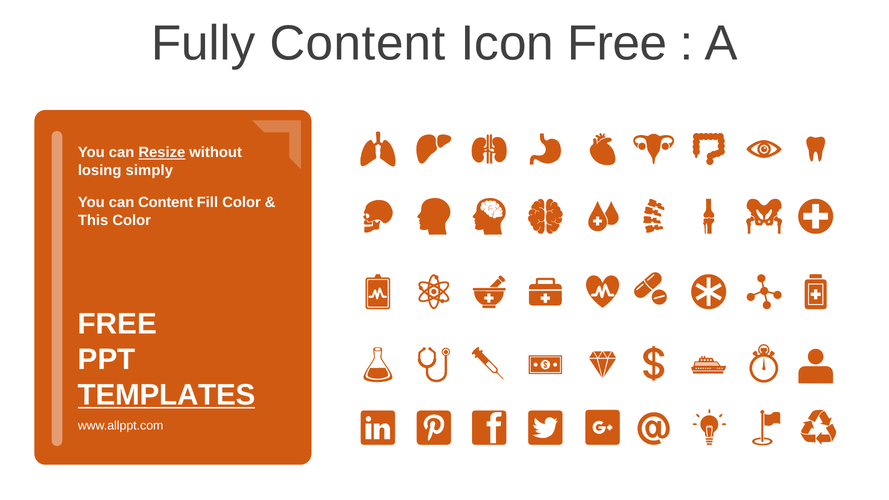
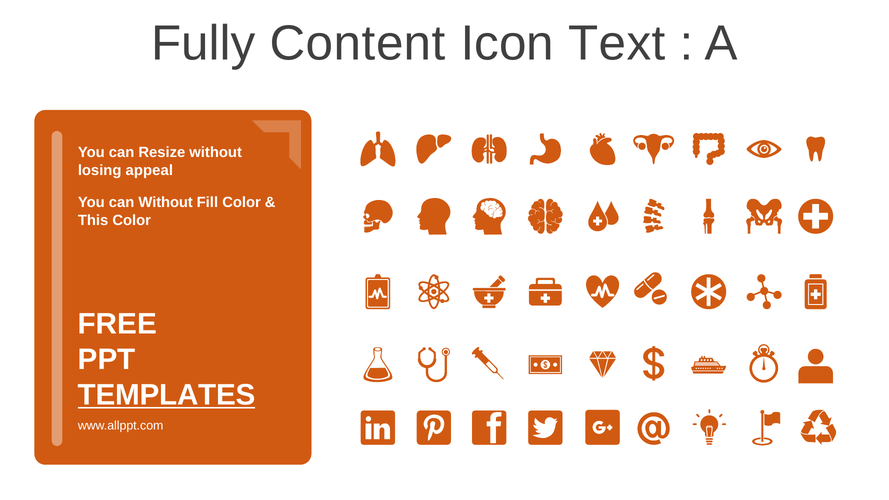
Icon Free: Free -> Text
Resize underline: present -> none
simply: simply -> appeal
can Content: Content -> Without
